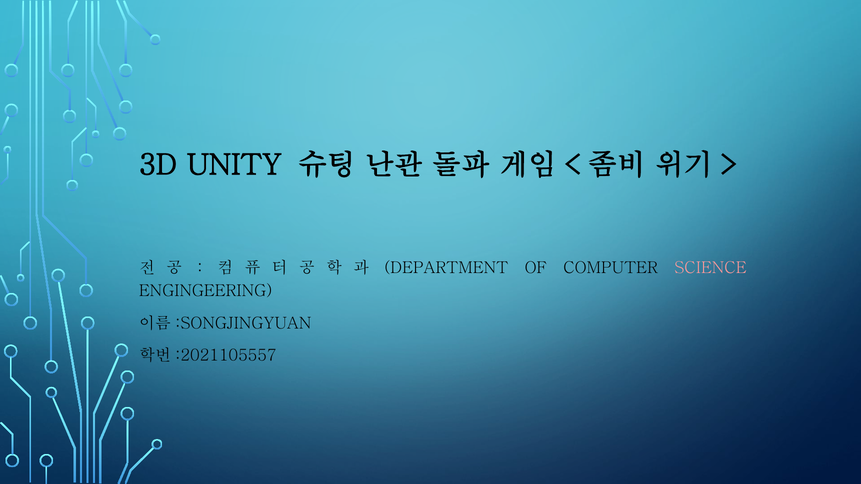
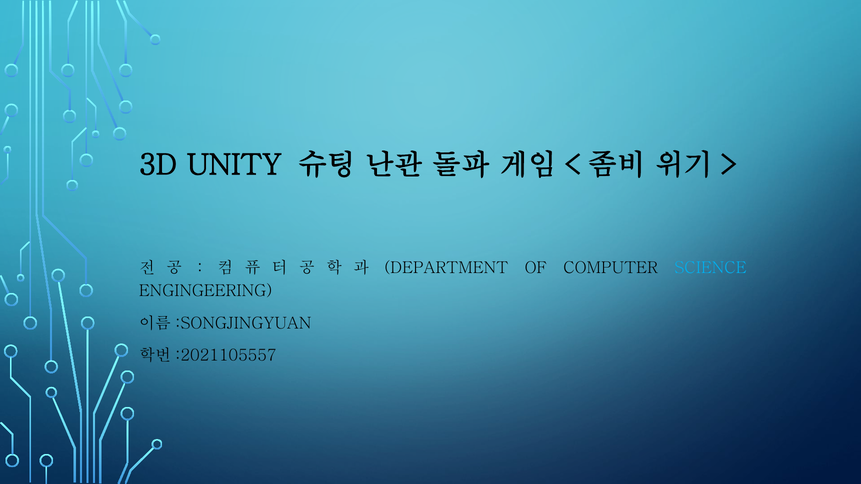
SCIENCE colour: pink -> light blue
